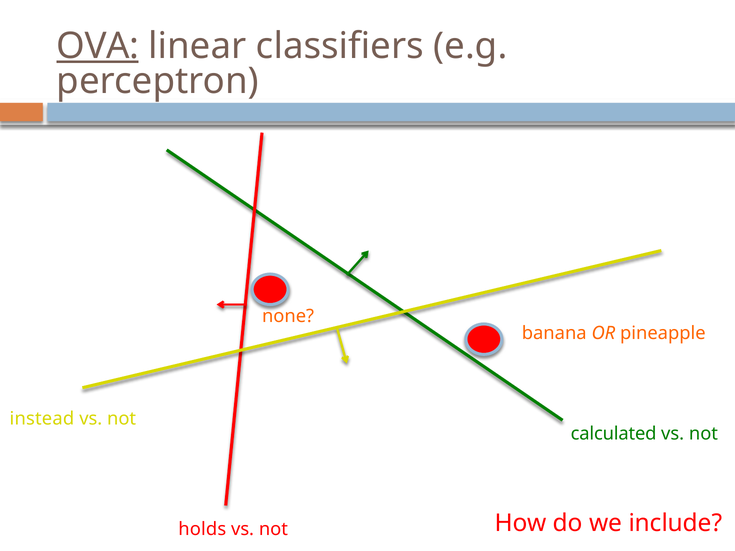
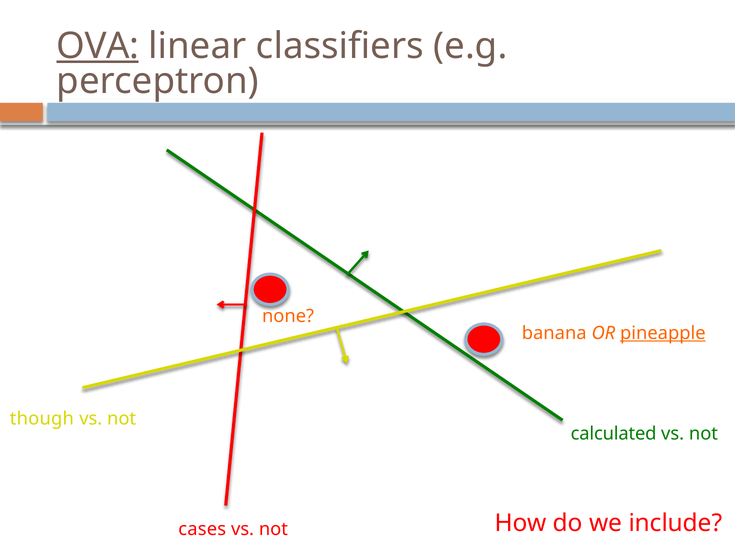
pineapple underline: none -> present
instead: instead -> though
holds: holds -> cases
